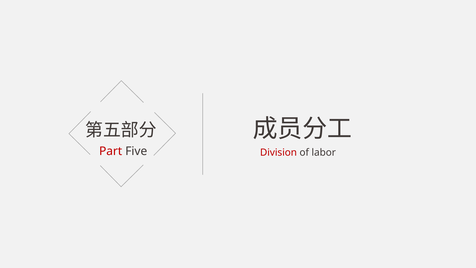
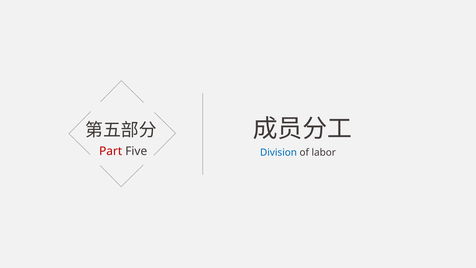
Division colour: red -> blue
